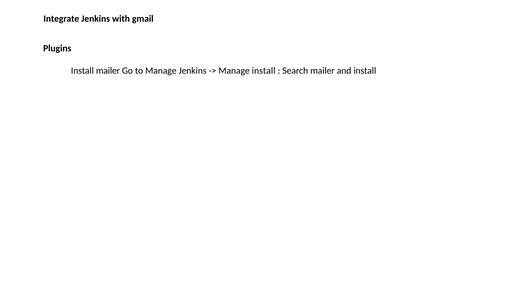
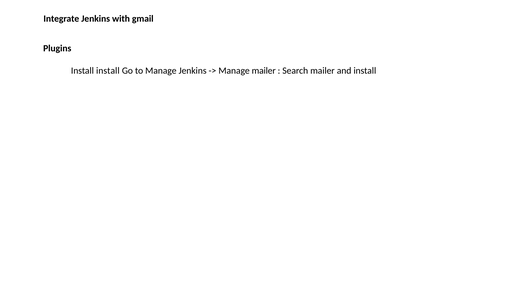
Install mailer: mailer -> install
Manage install: install -> mailer
